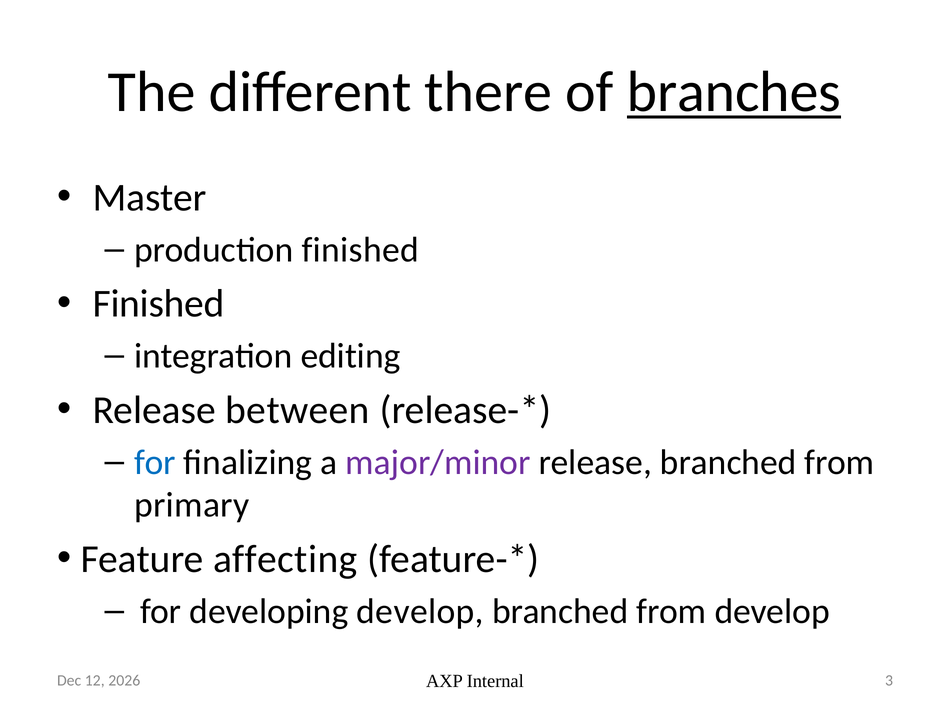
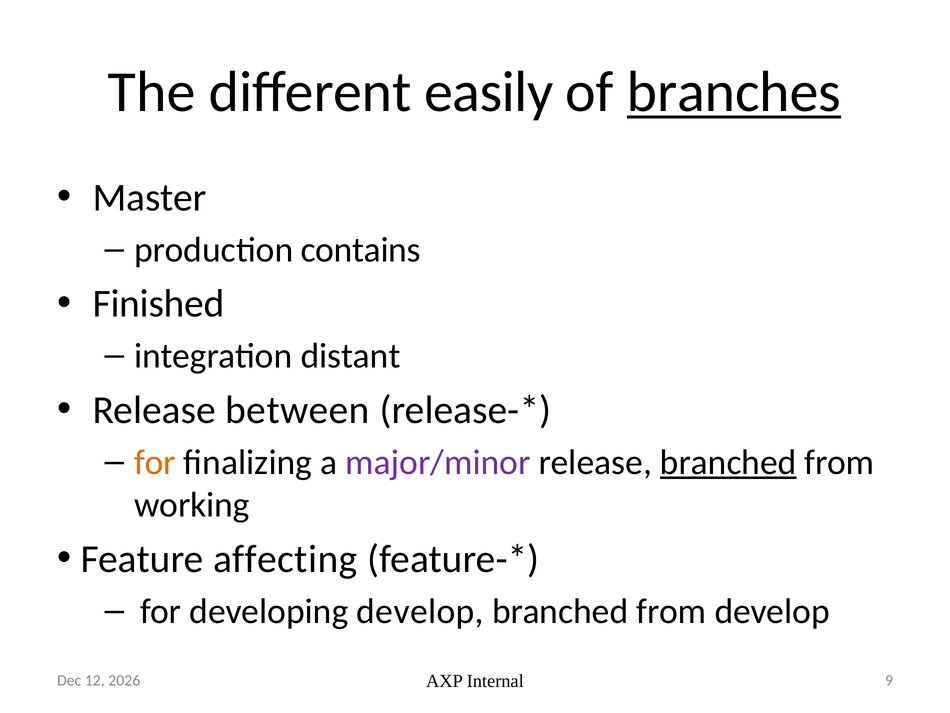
there: there -> easily
production finished: finished -> contains
editing: editing -> distant
for at (155, 462) colour: blue -> orange
branched at (728, 462) underline: none -> present
primary: primary -> working
3: 3 -> 9
